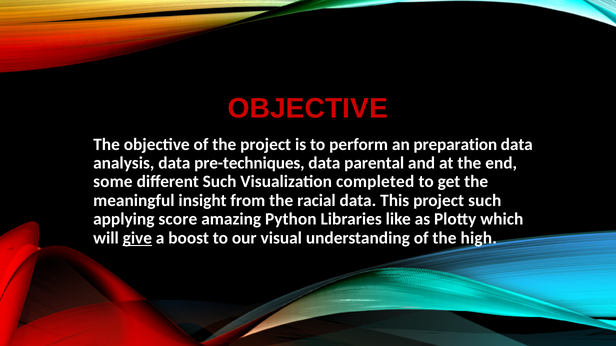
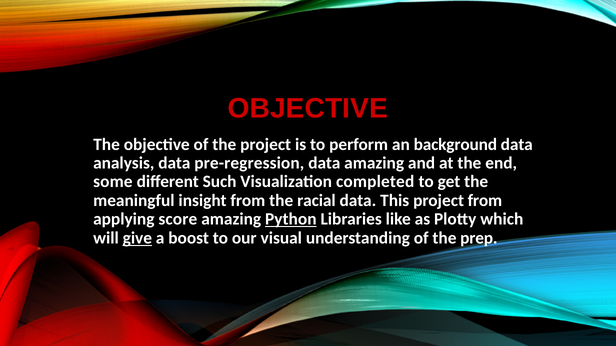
preparation: preparation -> background
pre-techniques: pre-techniques -> pre-regression
data parental: parental -> amazing
project such: such -> from
Python underline: none -> present
high: high -> prep
